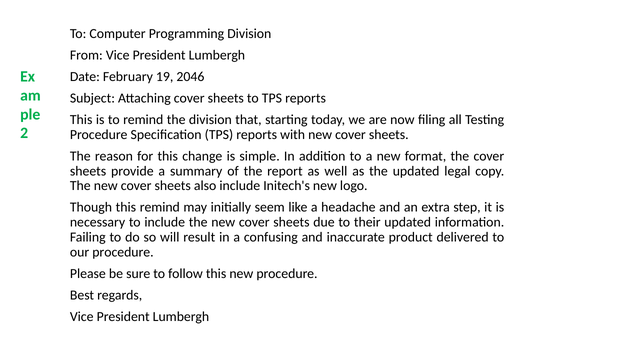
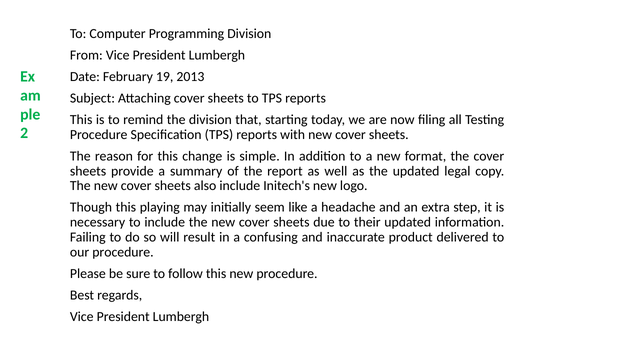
2046: 2046 -> 2013
this remind: remind -> playing
